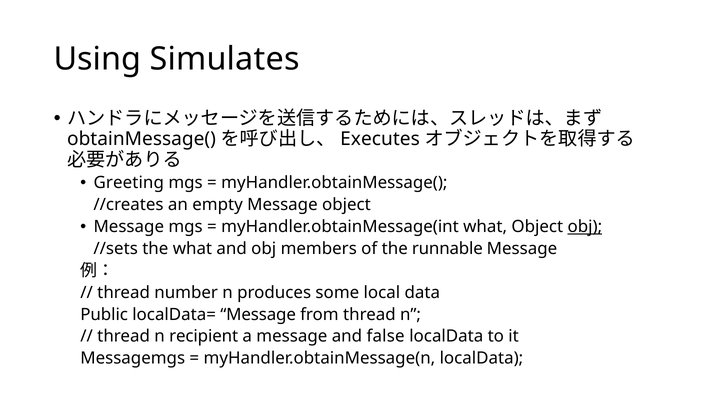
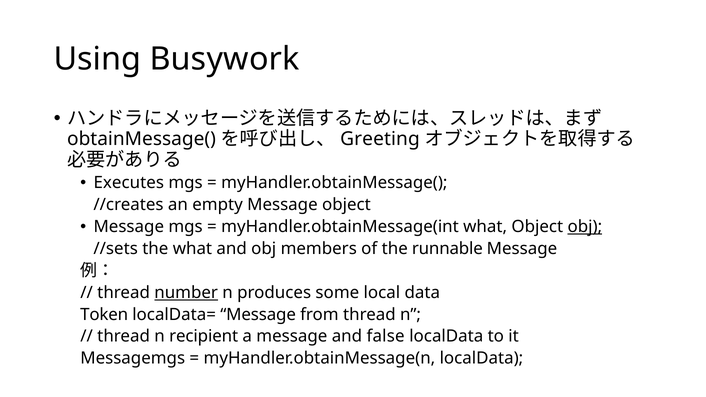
Simulates: Simulates -> Busywork
Executes: Executes -> Greeting
Greeting: Greeting -> Executes
number underline: none -> present
Public: Public -> Token
